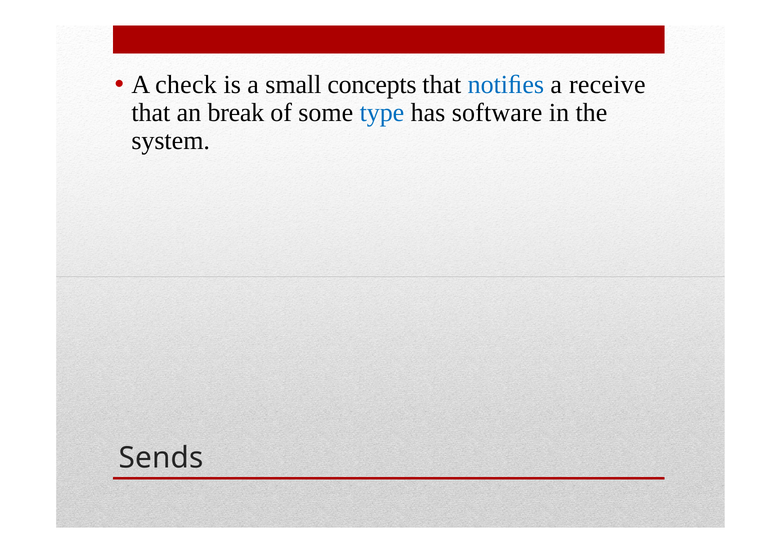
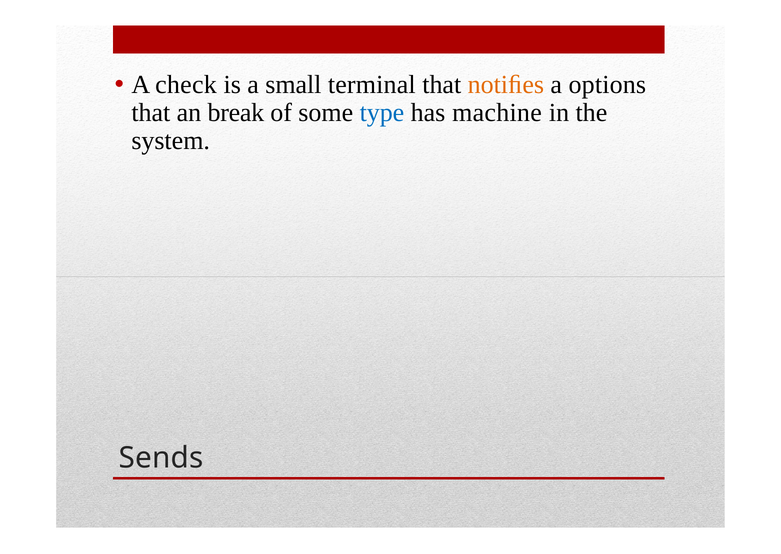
concepts: concepts -> terminal
notiﬁes colour: blue -> orange
receive: receive -> options
software: software -> machine
